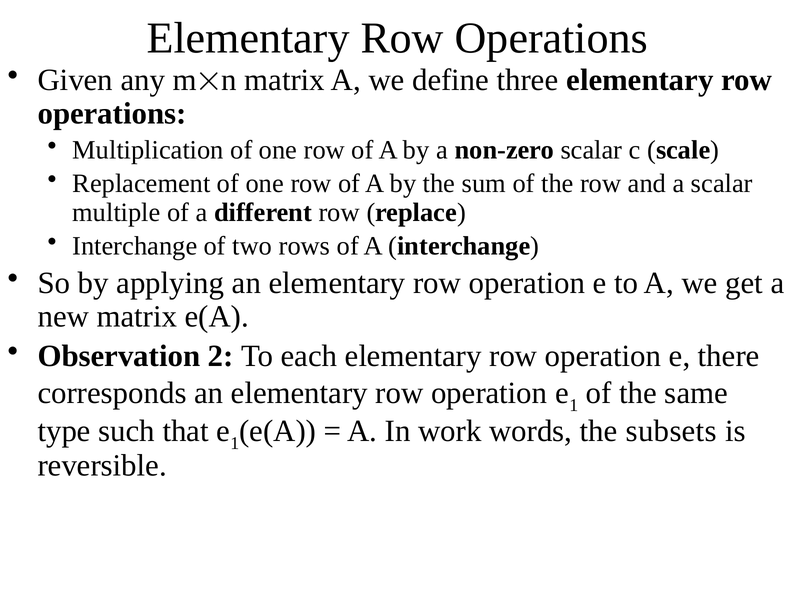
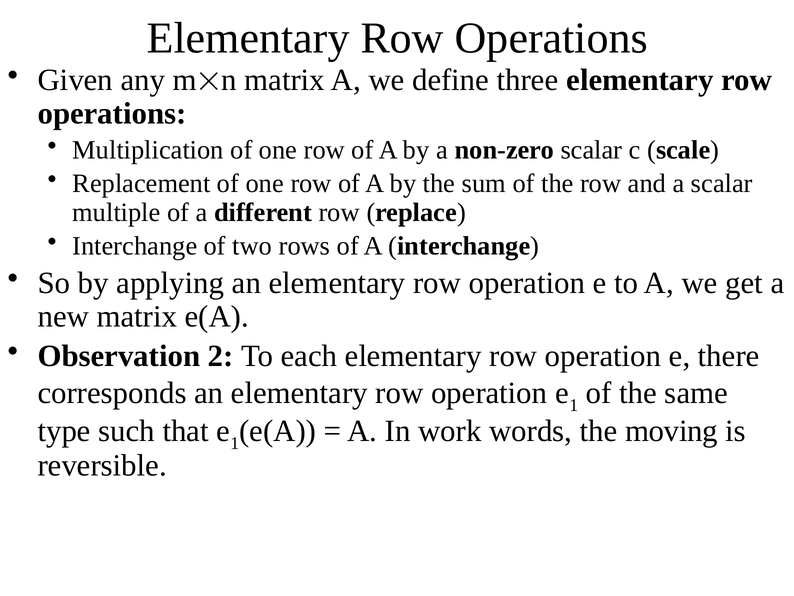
subsets: subsets -> moving
